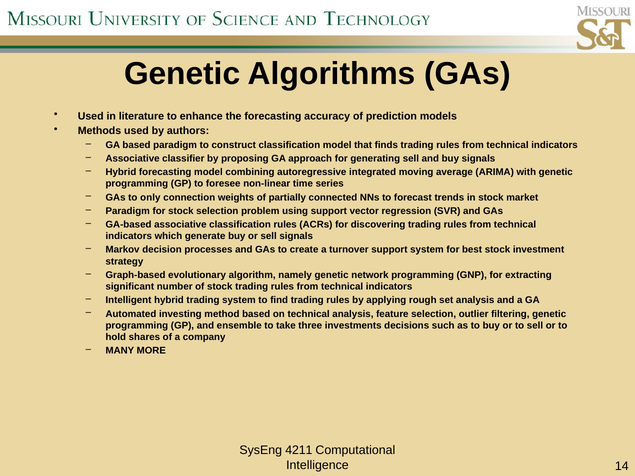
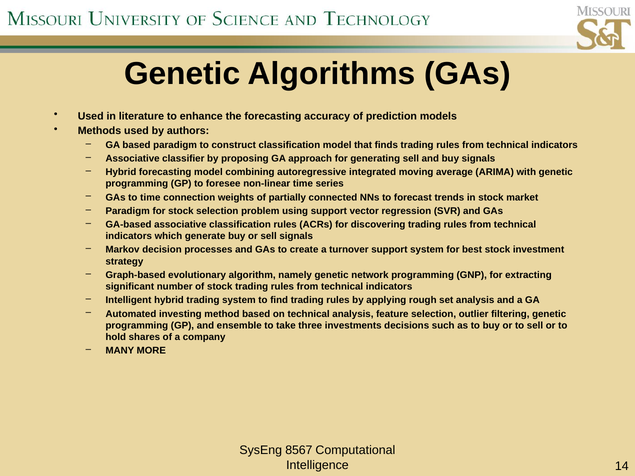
to only: only -> time
4211: 4211 -> 8567
